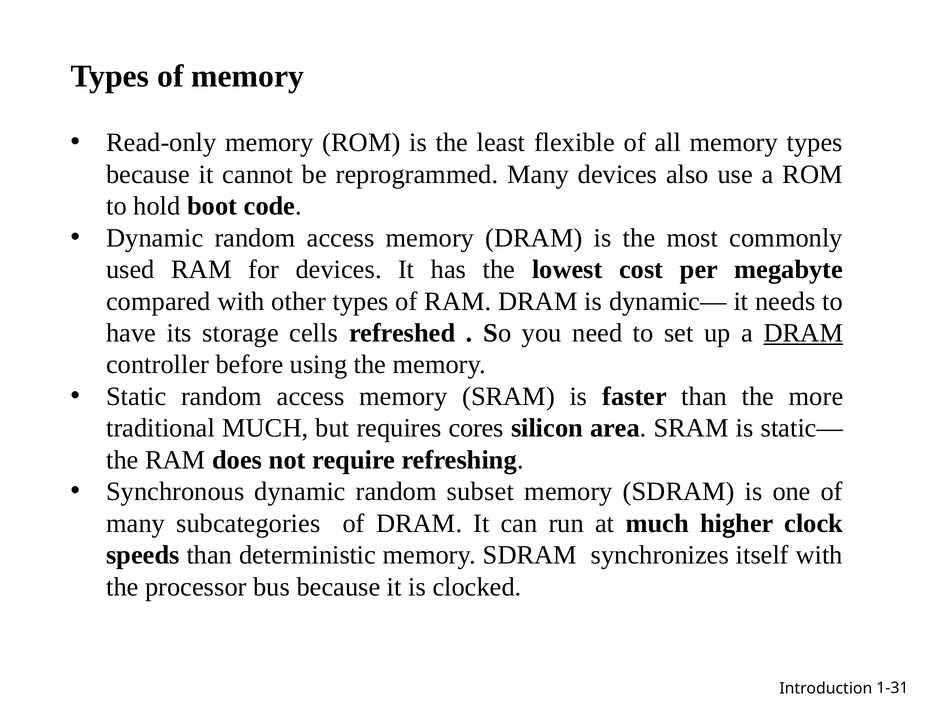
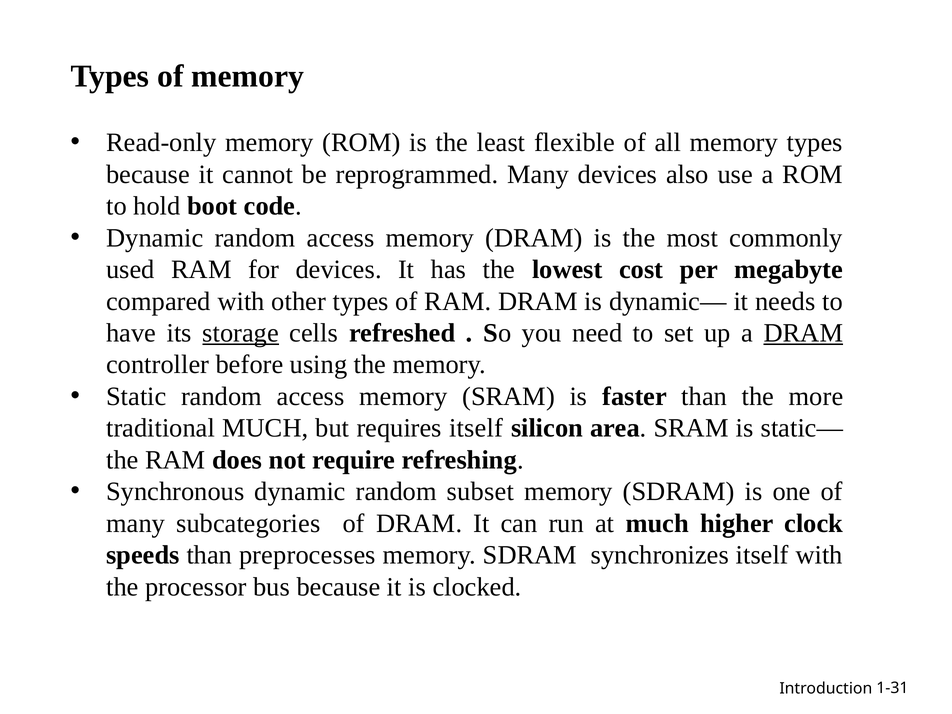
storage underline: none -> present
requires cores: cores -> itself
deterministic: deterministic -> preprocesses
